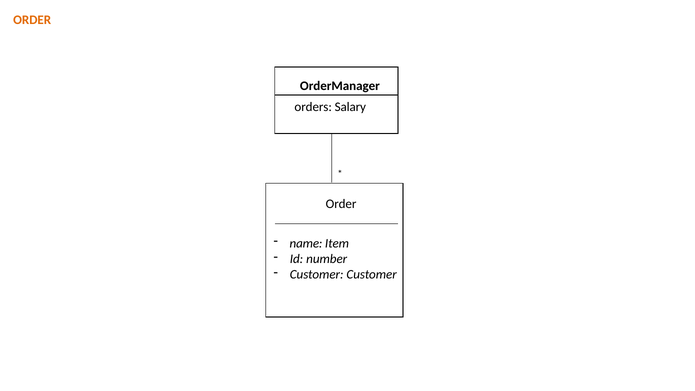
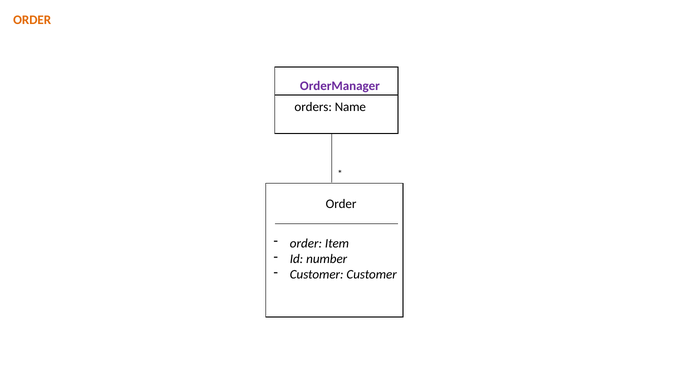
OrderManager colour: black -> purple
Salary: Salary -> Name
name at (306, 243): name -> order
